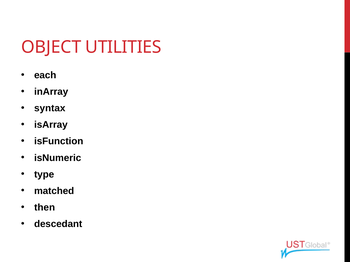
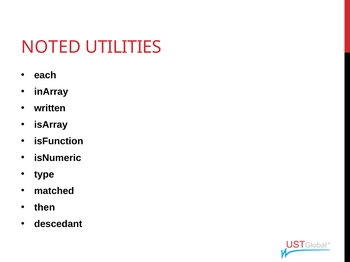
OBJECT: OBJECT -> NOTED
syntax: syntax -> written
